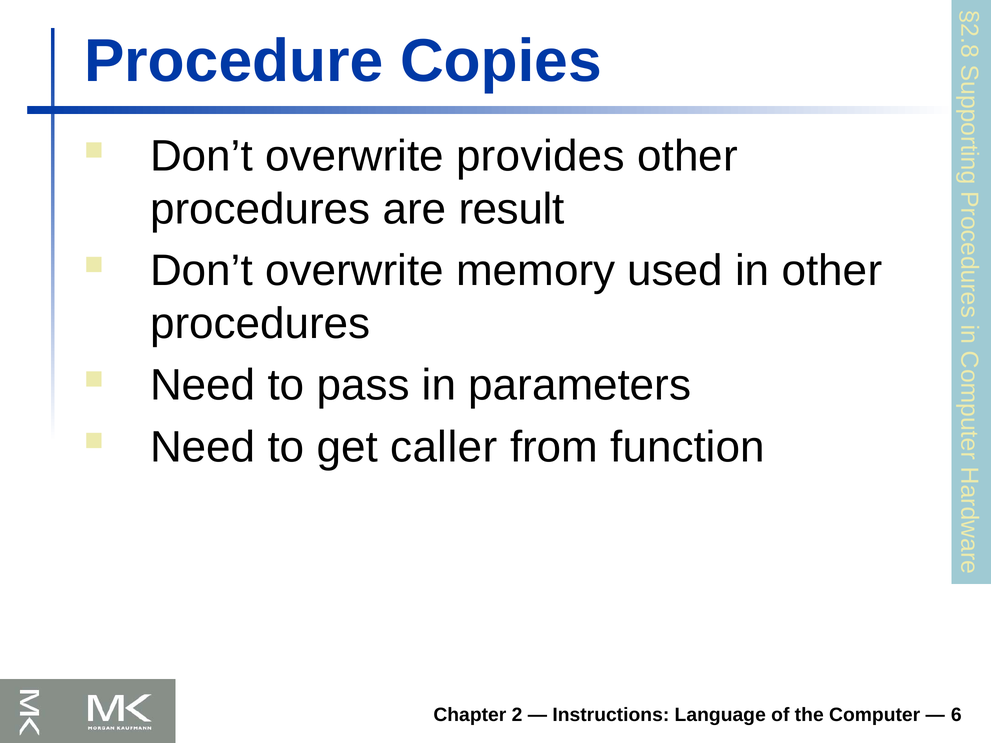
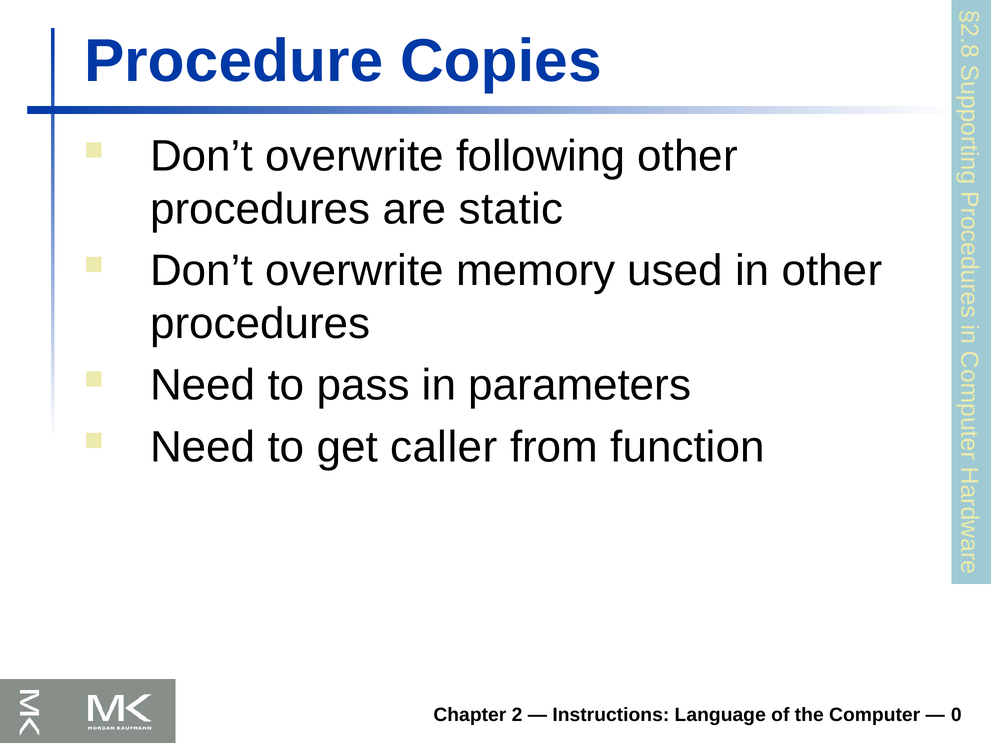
provides: provides -> following
result: result -> static
6: 6 -> 0
